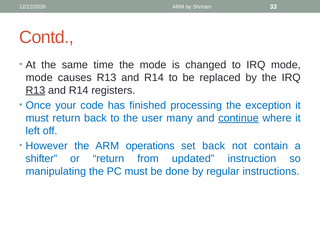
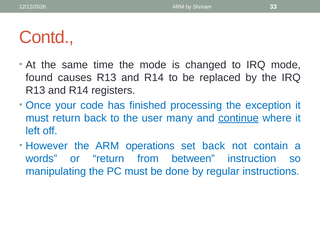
mode at (39, 78): mode -> found
R13 at (35, 90) underline: present -> none
shifter: shifter -> words
updated: updated -> between
